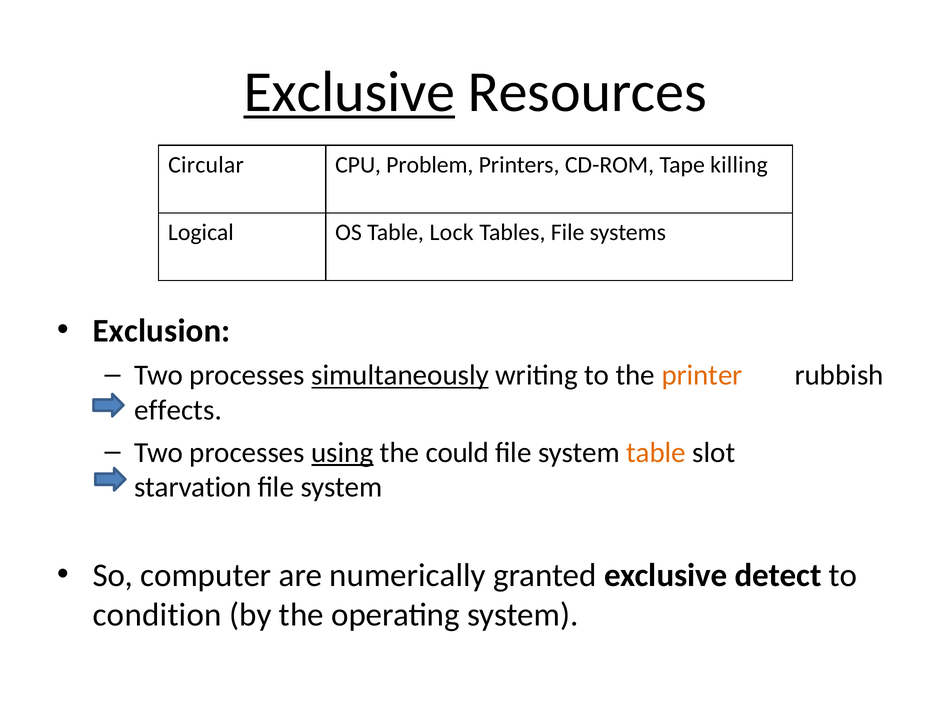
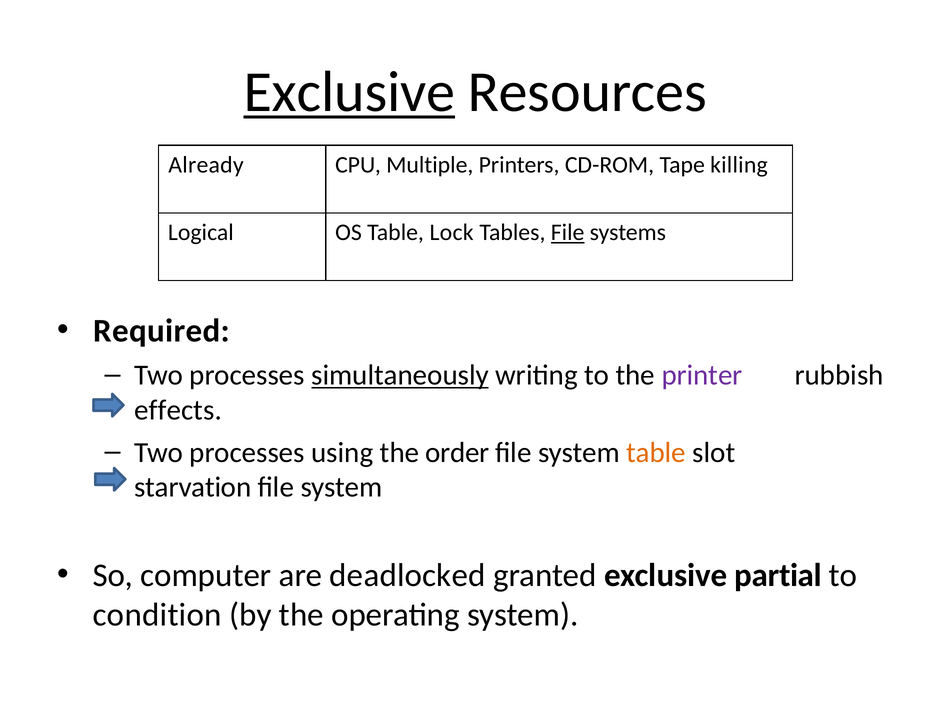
Circular: Circular -> Already
Problem: Problem -> Multiple
File at (568, 232) underline: none -> present
Exclusion: Exclusion -> Required
printer colour: orange -> purple
using underline: present -> none
could: could -> order
numerically: numerically -> deadlocked
detect: detect -> partial
